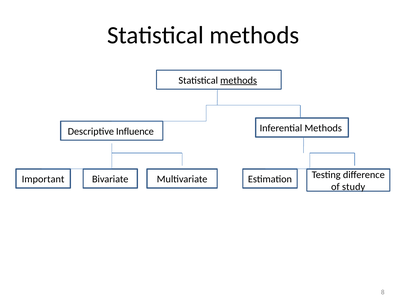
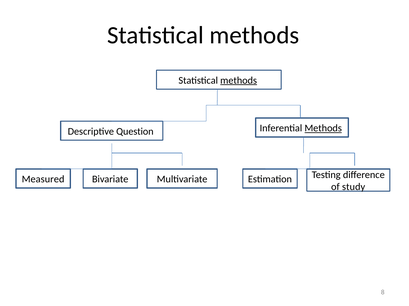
Influence: Influence -> Question
Methods at (323, 129) underline: none -> present
Important: Important -> Measured
